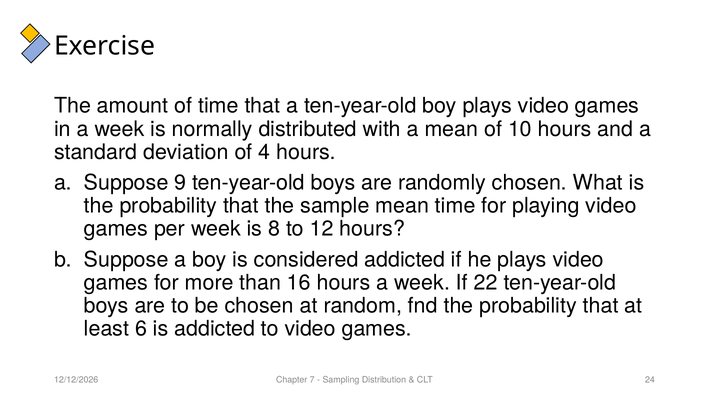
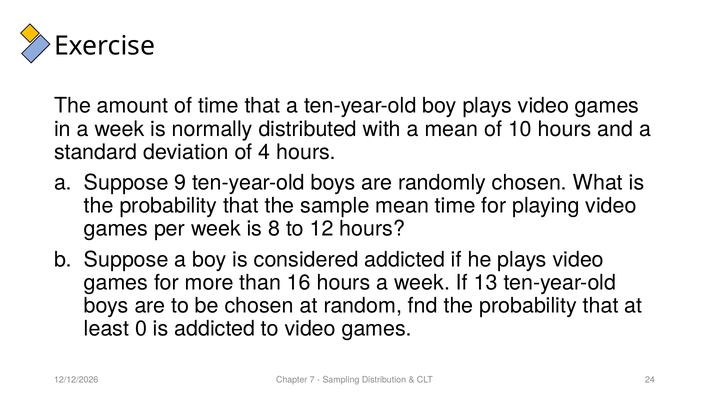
22: 22 -> 13
6: 6 -> 0
